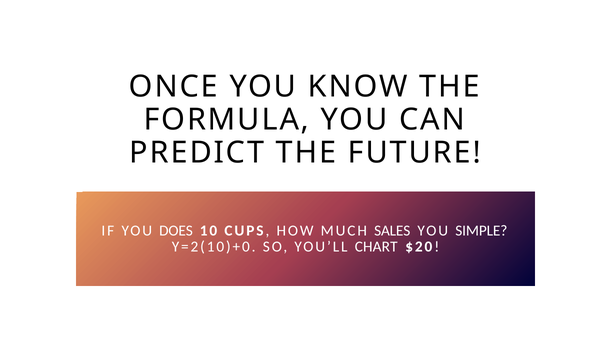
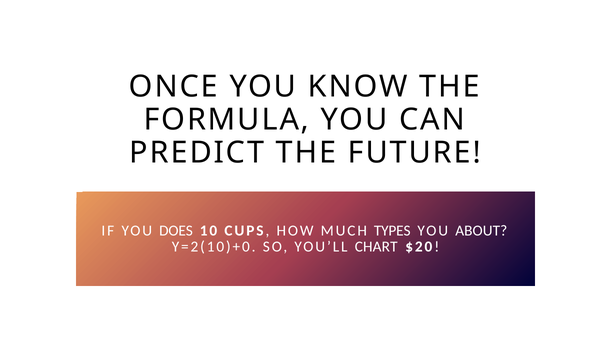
SALES: SALES -> TYPES
SIMPLE: SIMPLE -> ABOUT
